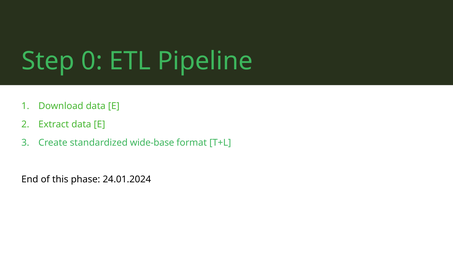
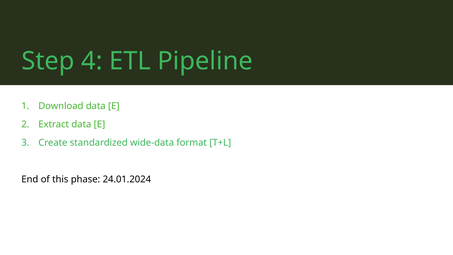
0: 0 -> 4
wide-base: wide-base -> wide-data
